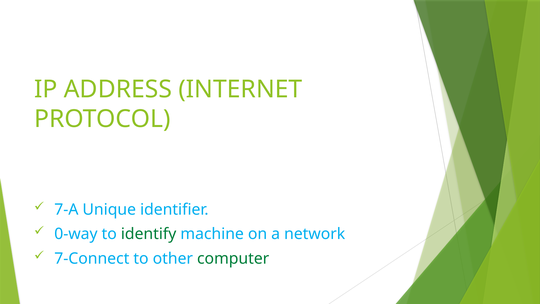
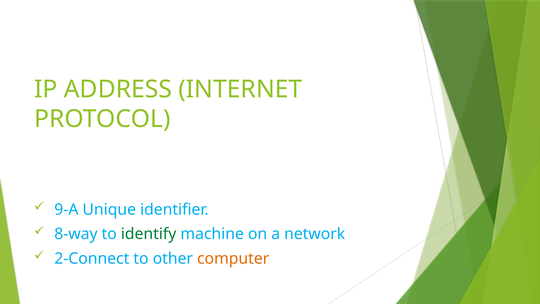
7-A: 7-A -> 9-A
0-way: 0-way -> 8-way
7-Connect: 7-Connect -> 2-Connect
computer colour: green -> orange
